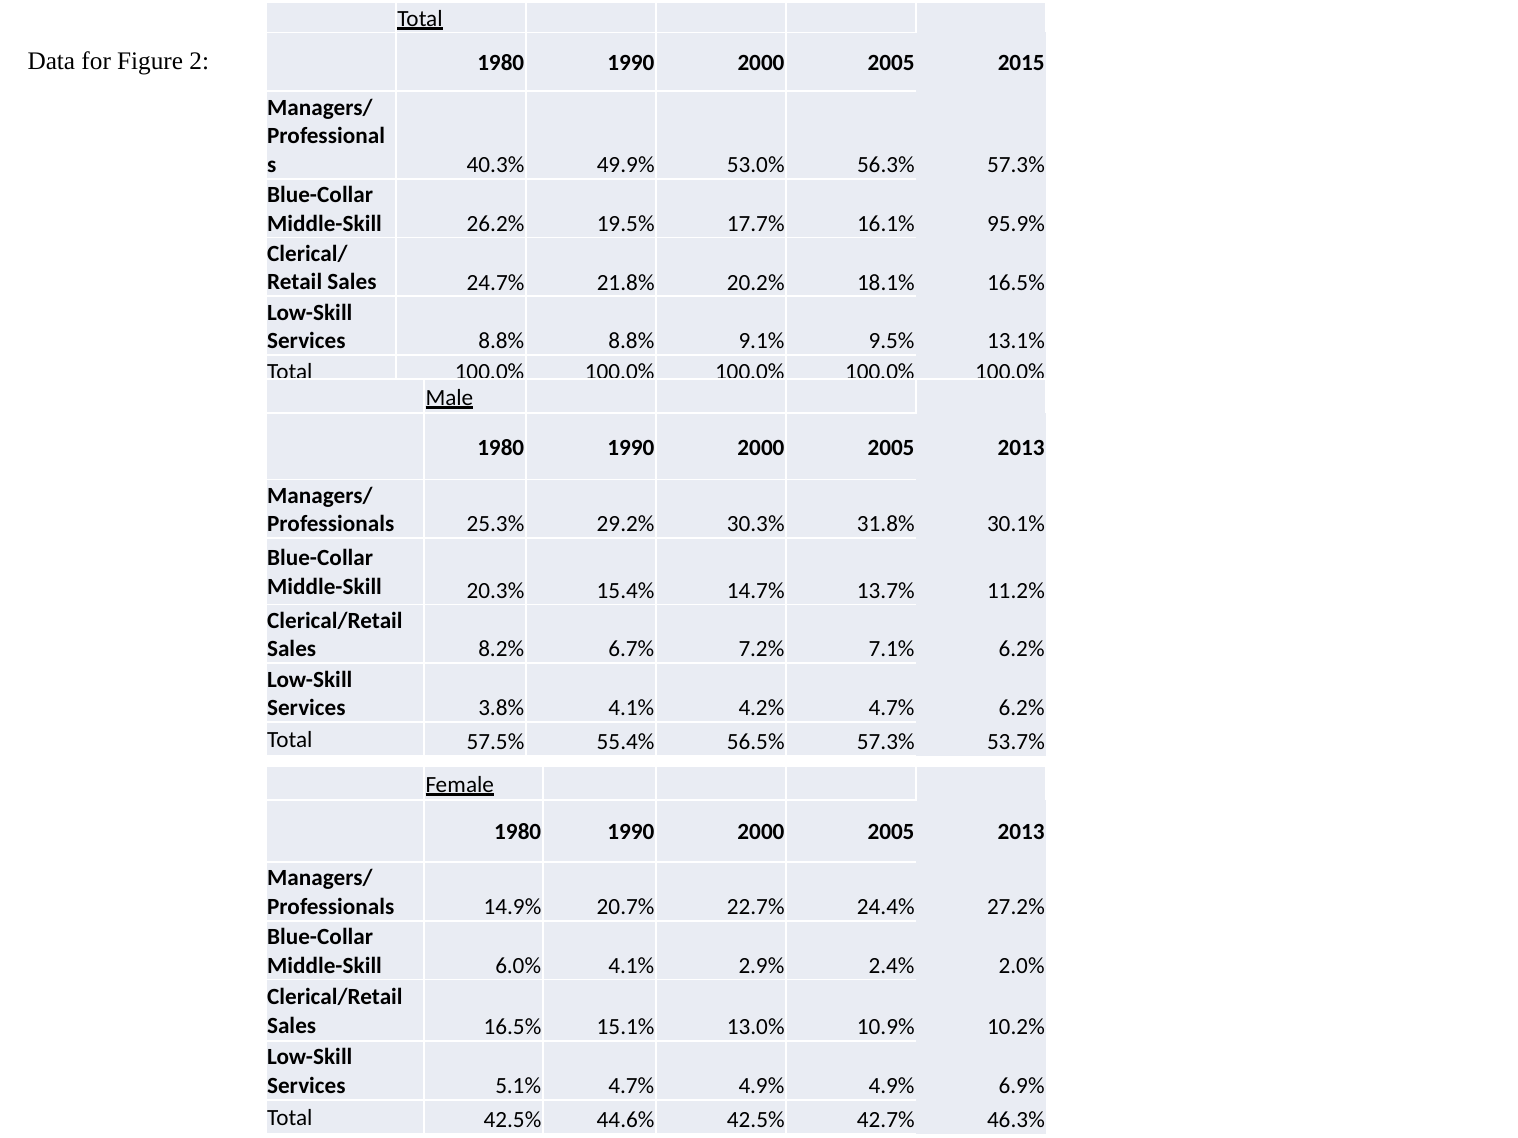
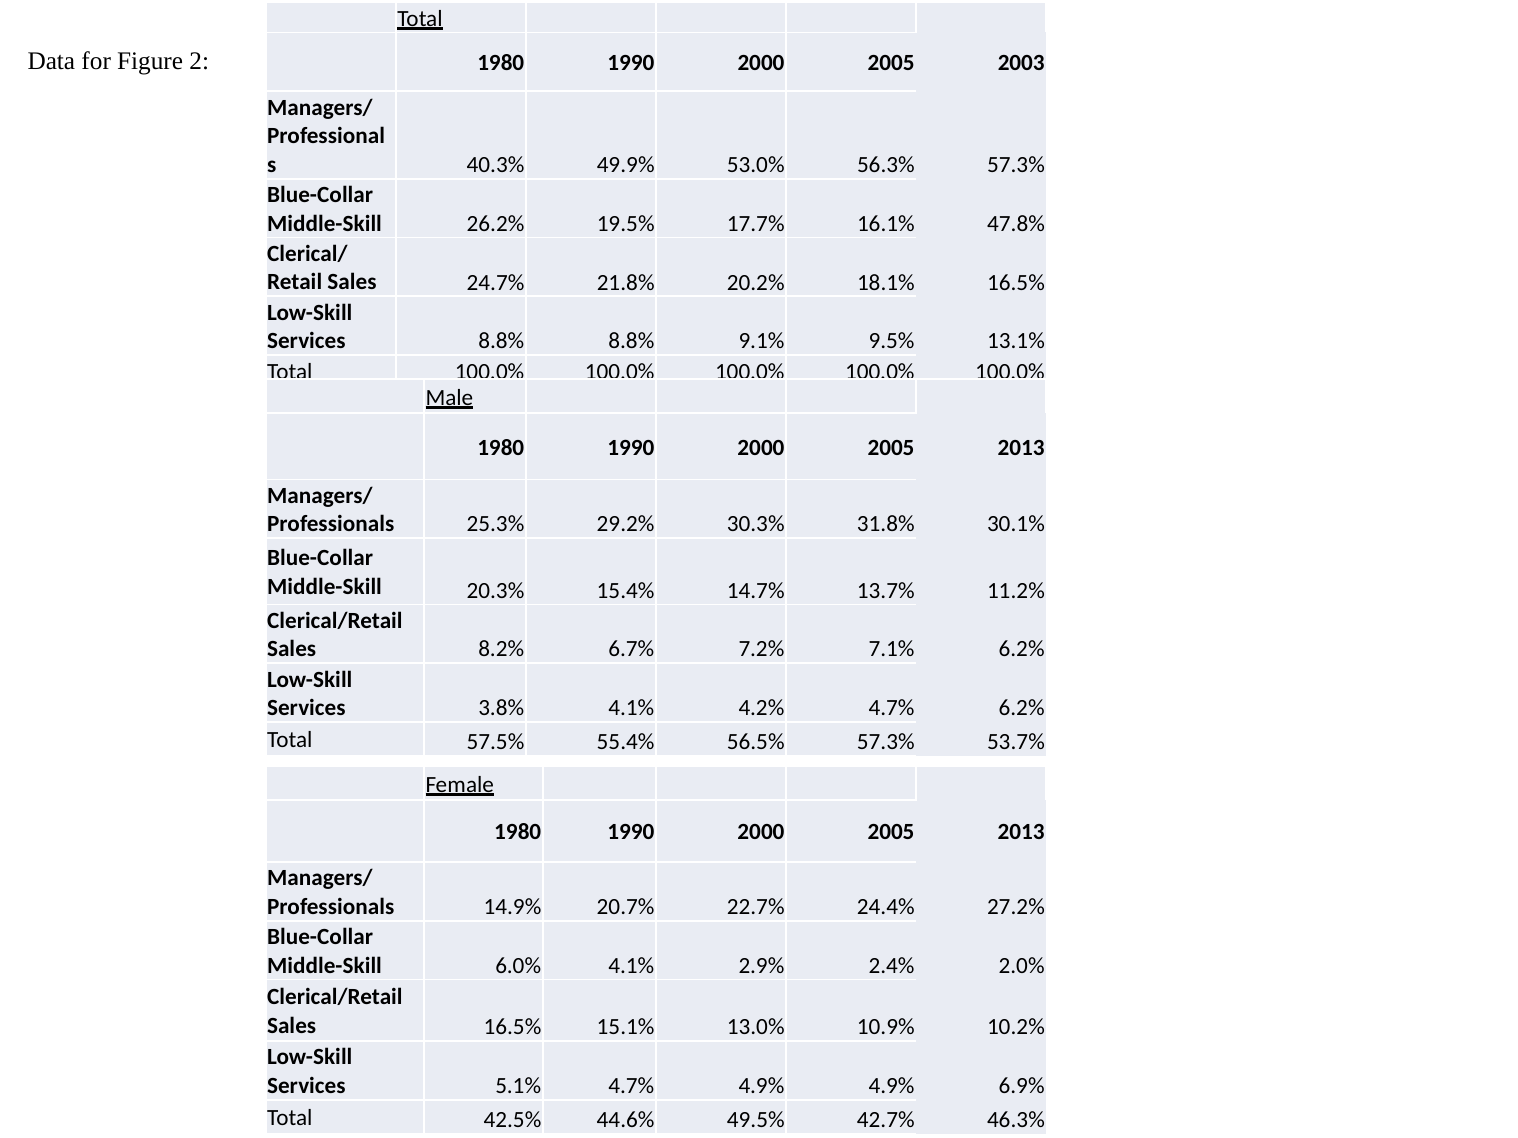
2015: 2015 -> 2003
95.9%: 95.9% -> 47.8%
44.6% 42.5%: 42.5% -> 49.5%
